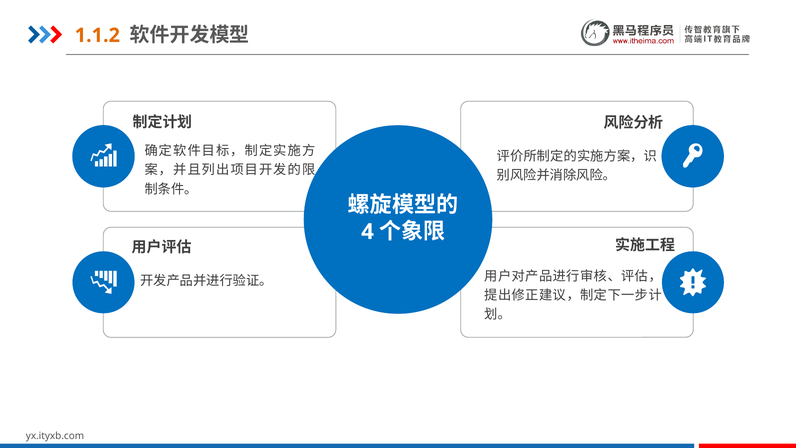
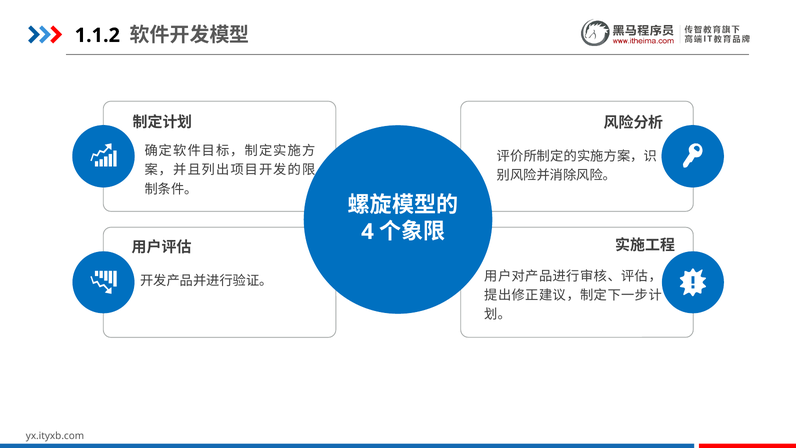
1.1.2 colour: orange -> black
